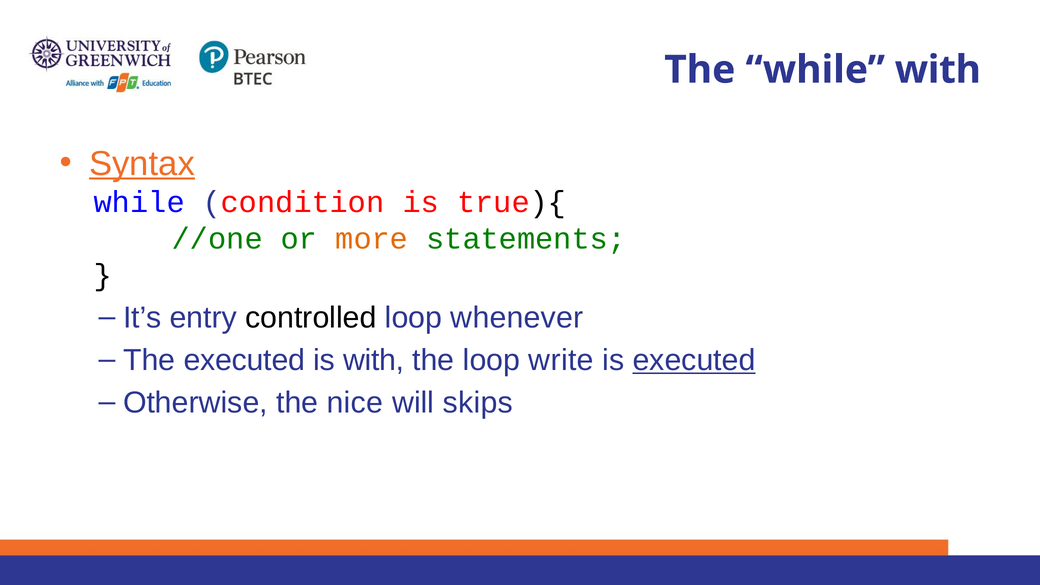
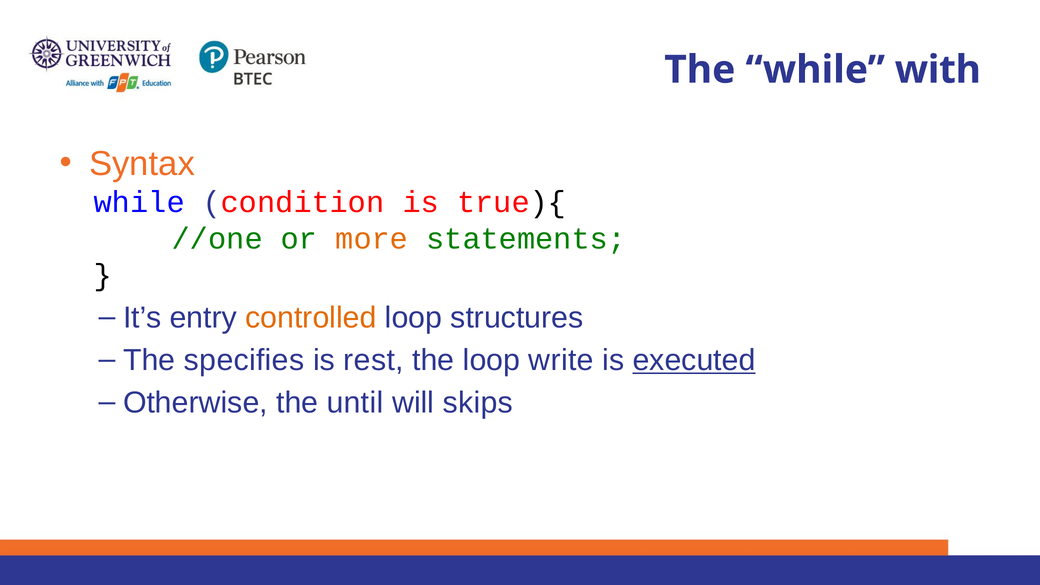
Syntax underline: present -> none
controlled colour: black -> orange
whenever: whenever -> structures
The executed: executed -> specifies
is with: with -> rest
nice: nice -> until
